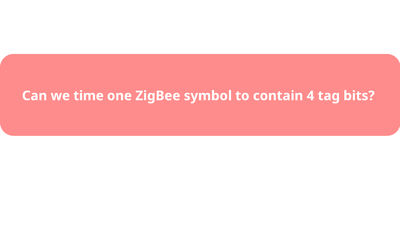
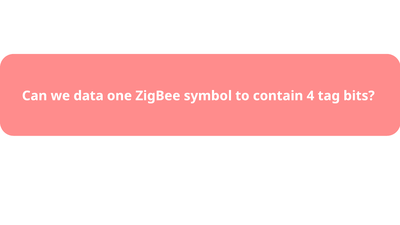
time: time -> data
